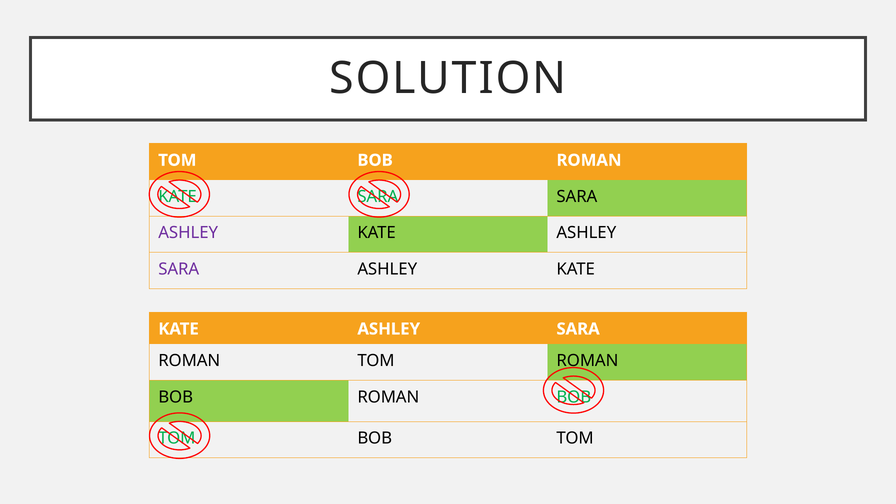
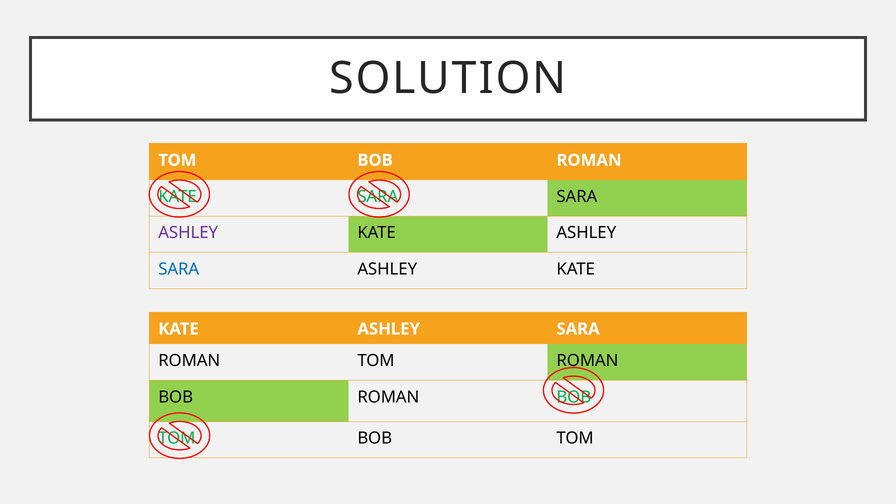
SARA at (179, 269) colour: purple -> blue
